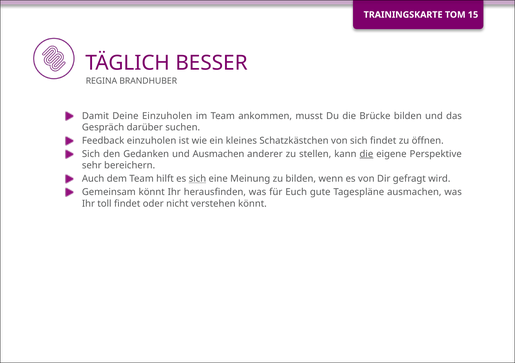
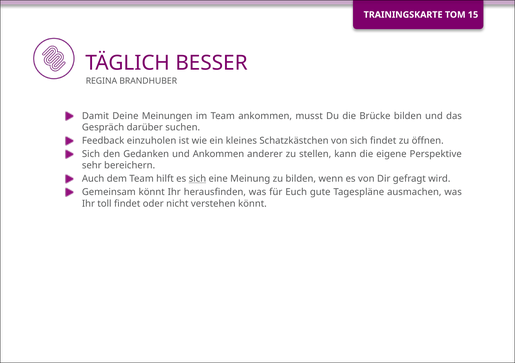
Deine Einzuholen: Einzuholen -> Meinungen
und Ausmachen: Ausmachen -> Ankommen
die at (366, 154) underline: present -> none
